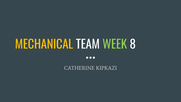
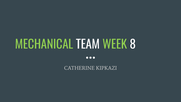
MECHANICAL colour: yellow -> light green
